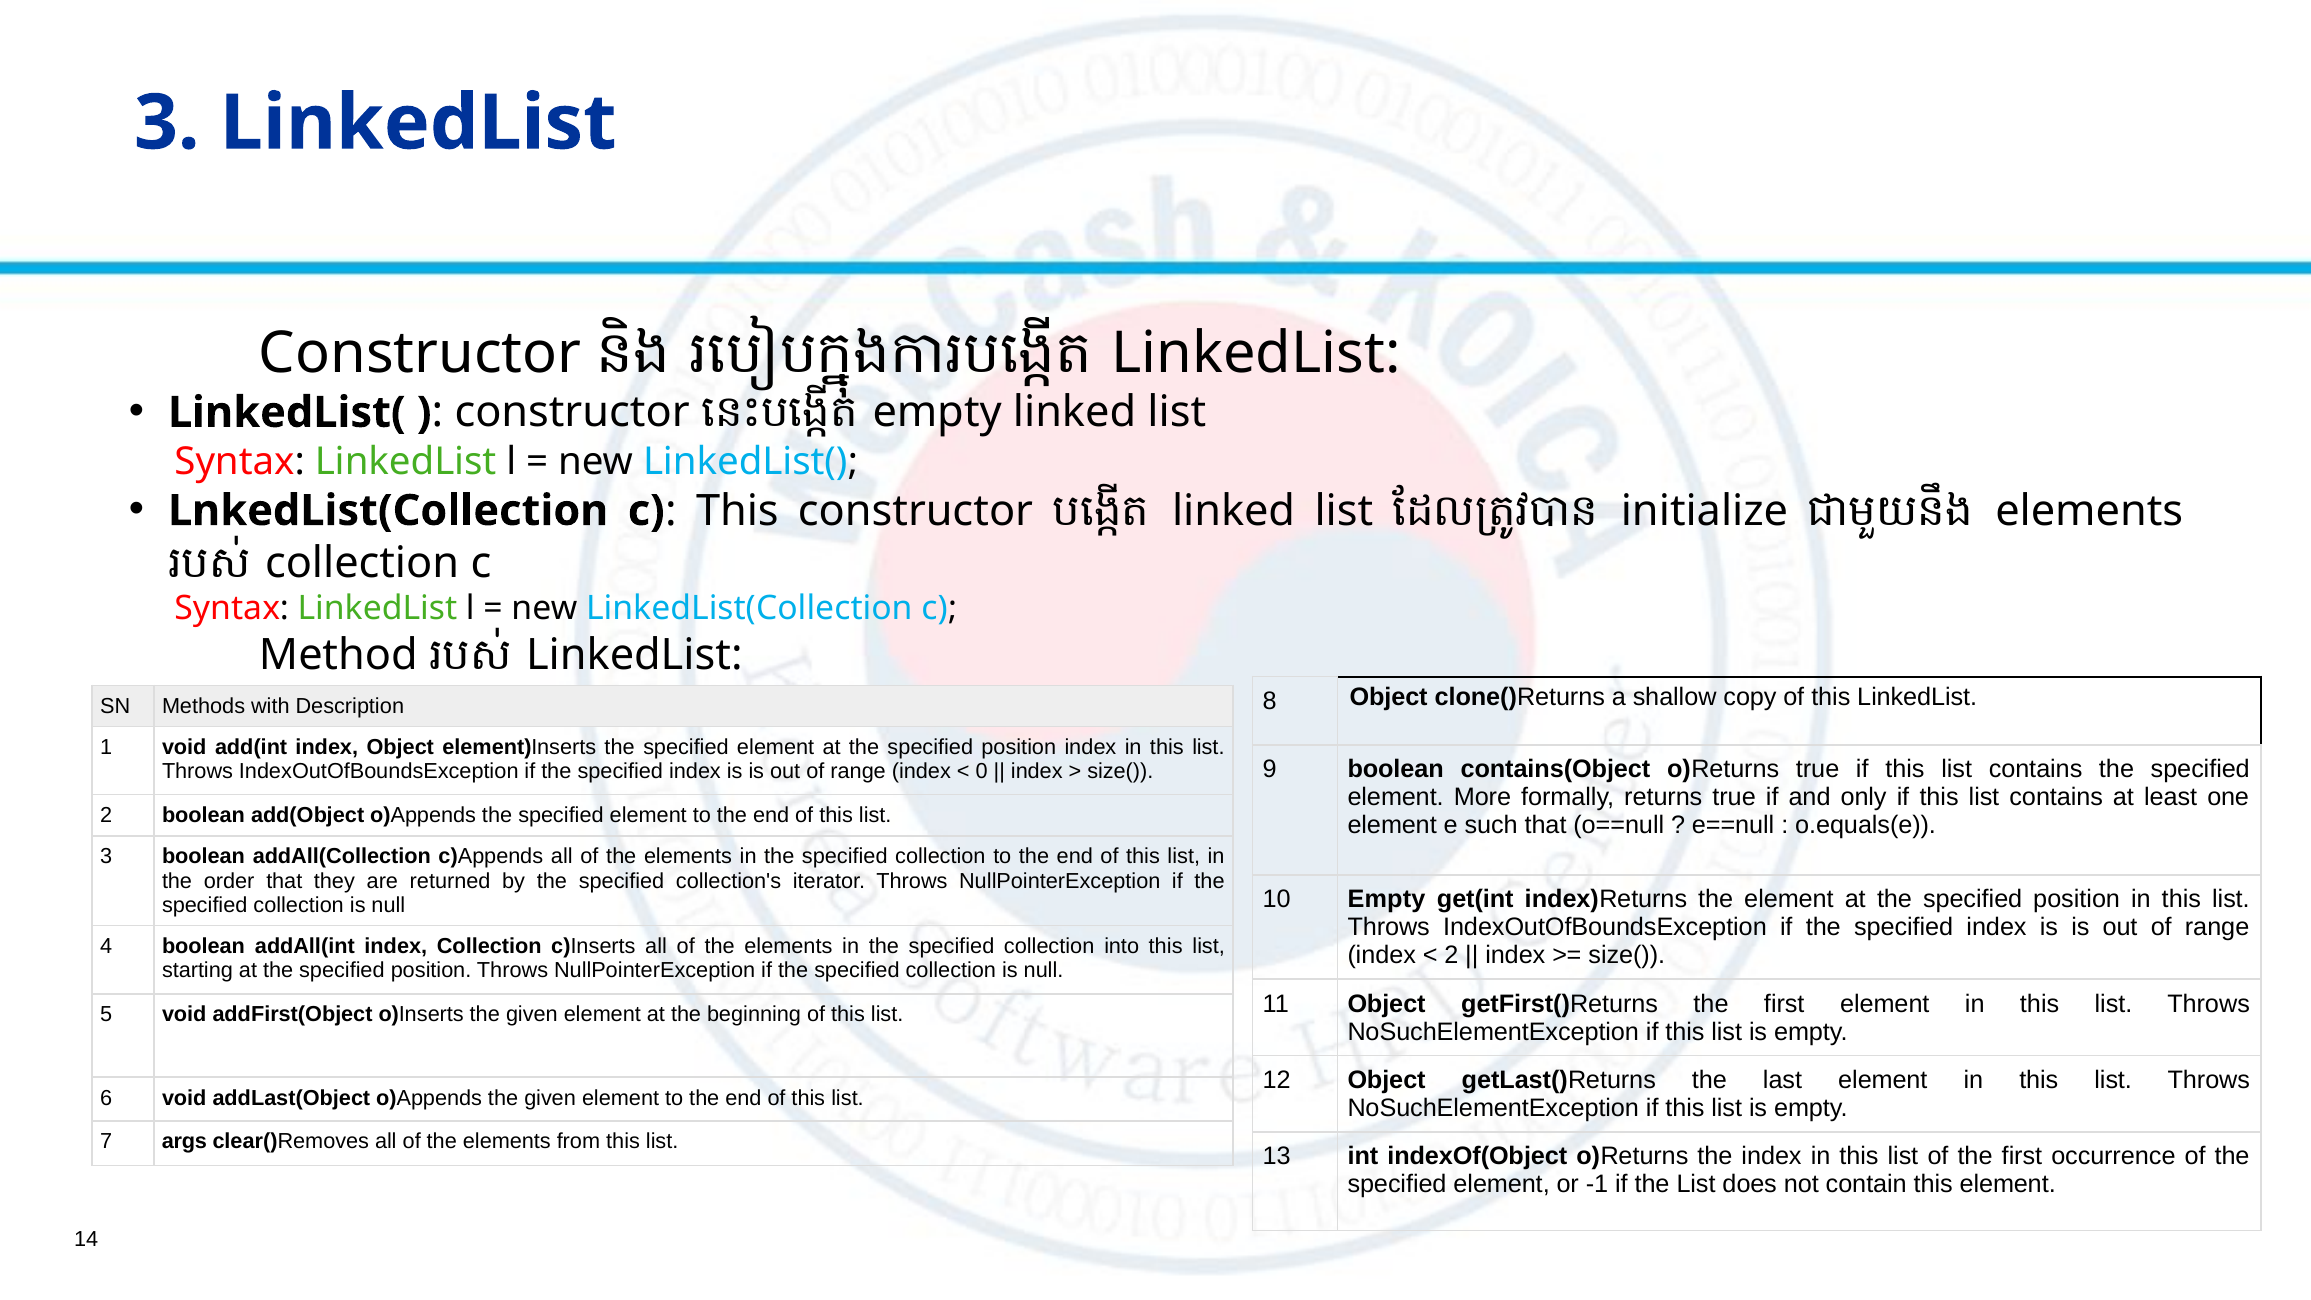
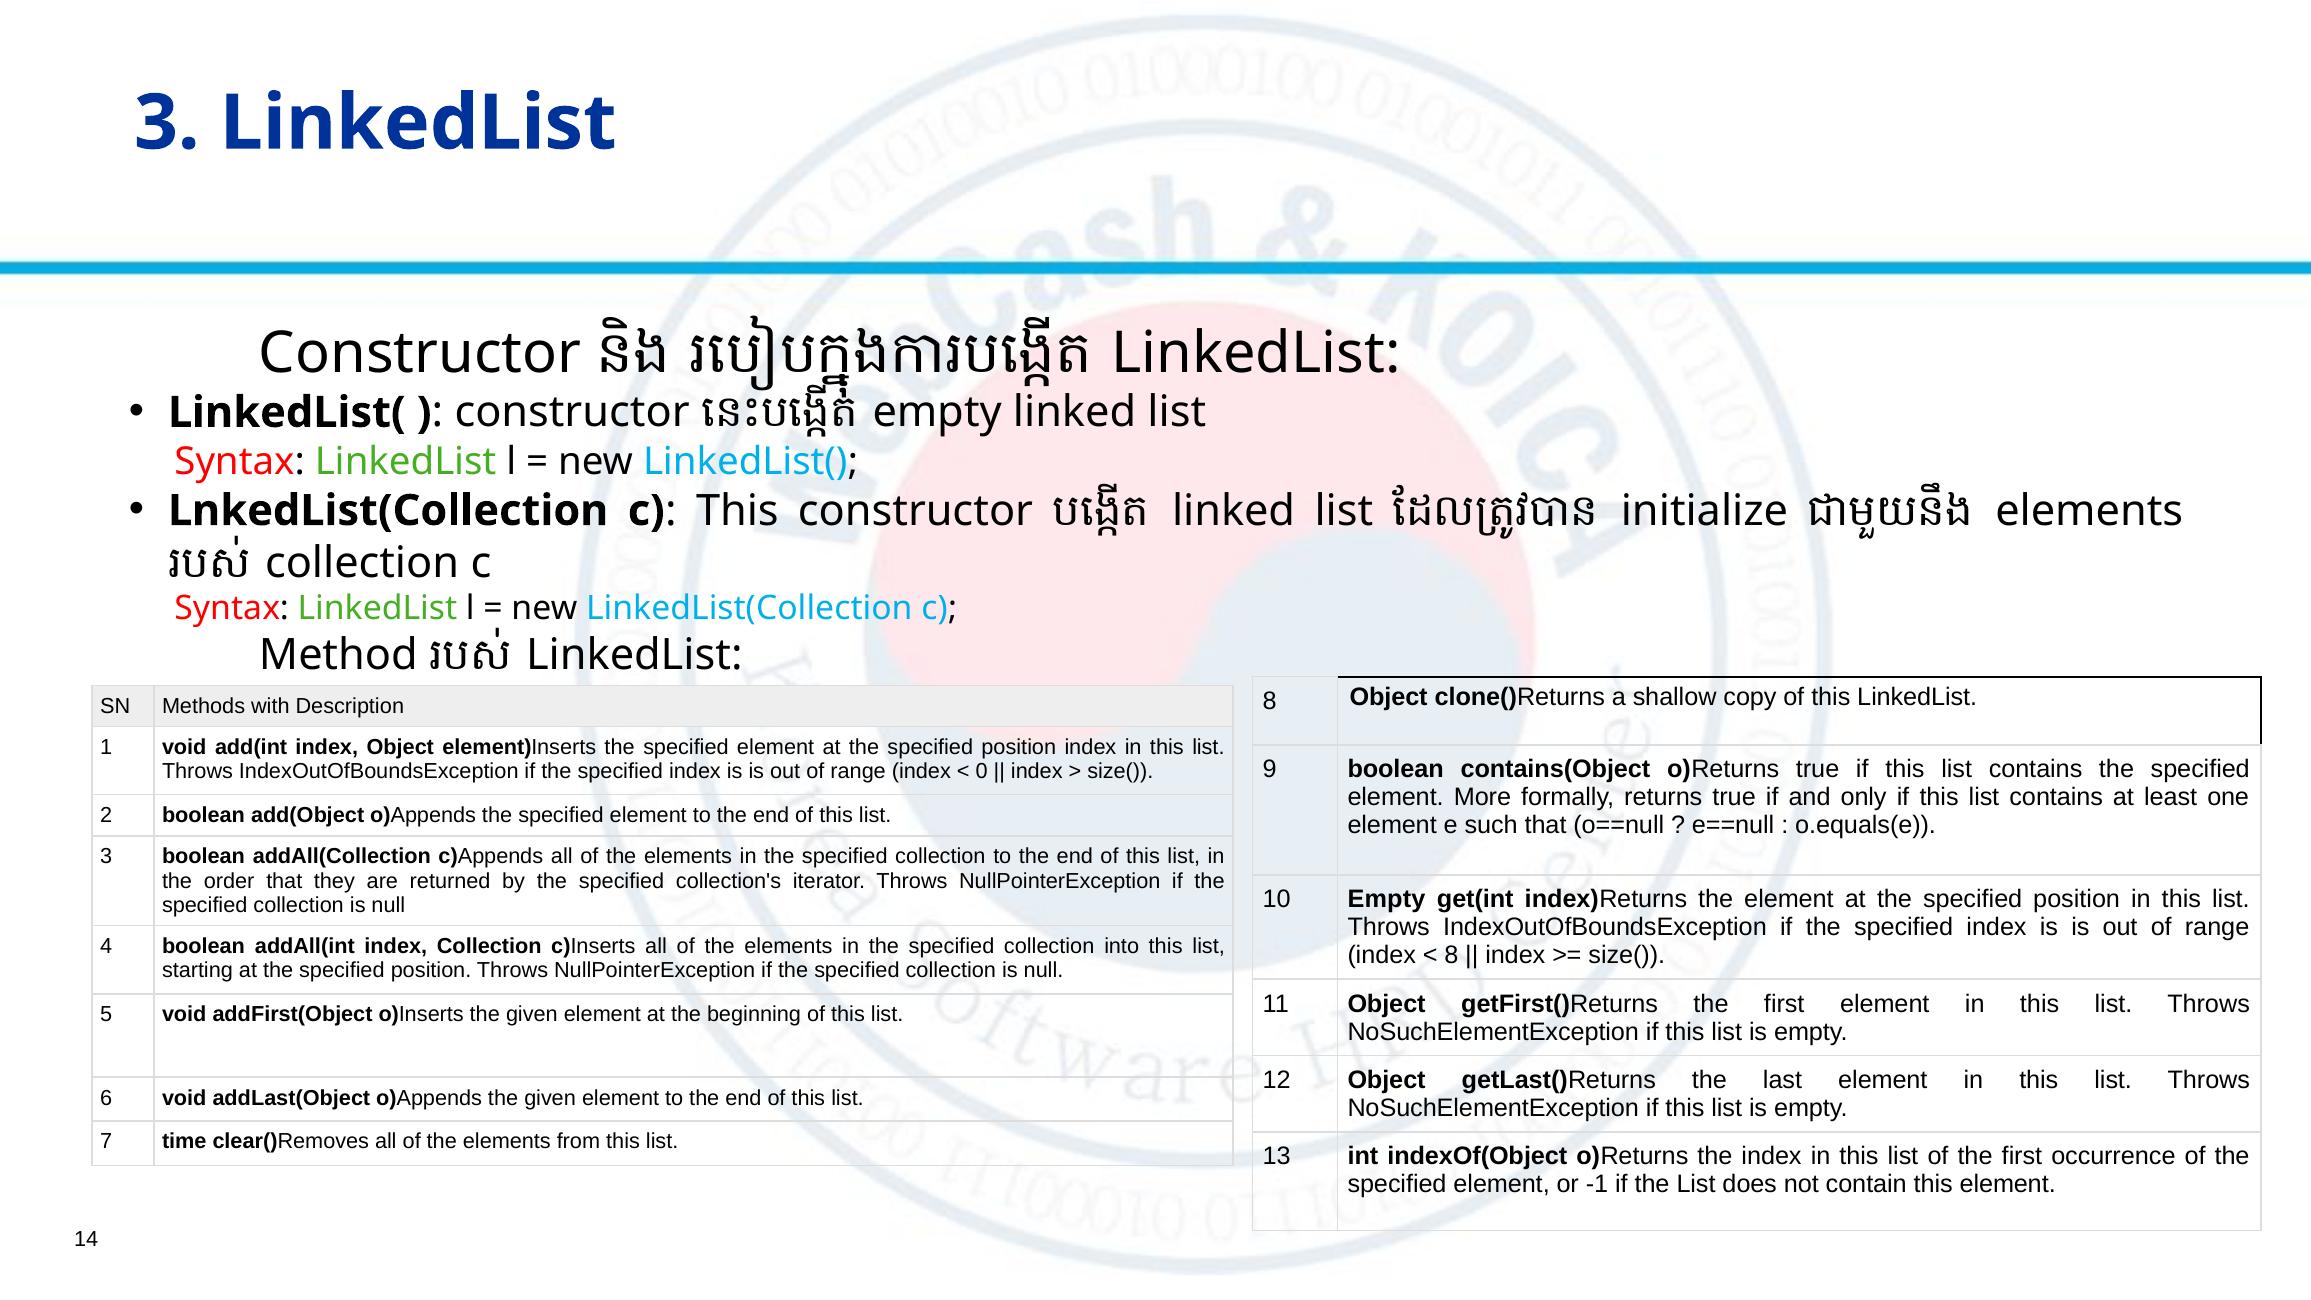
2 at (1451, 955): 2 -> 8
args: args -> time
